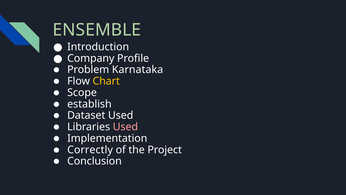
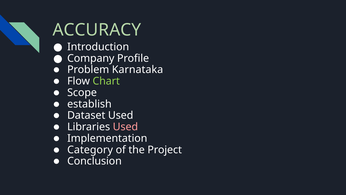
ENSEMBLE: ENSEMBLE -> ACCURACY
Chart colour: yellow -> light green
Correctly: Correctly -> Category
